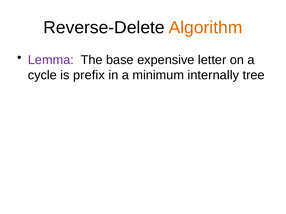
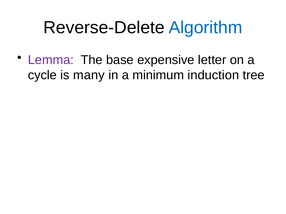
Algorithm colour: orange -> blue
prefix: prefix -> many
internally: internally -> induction
